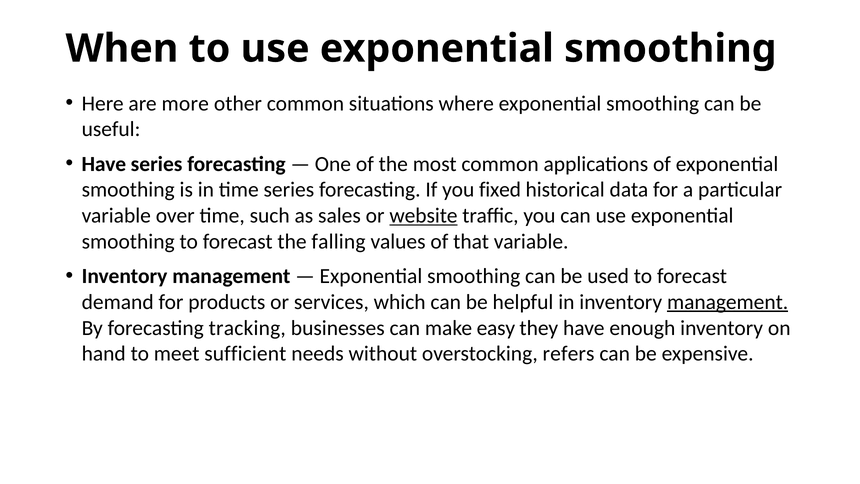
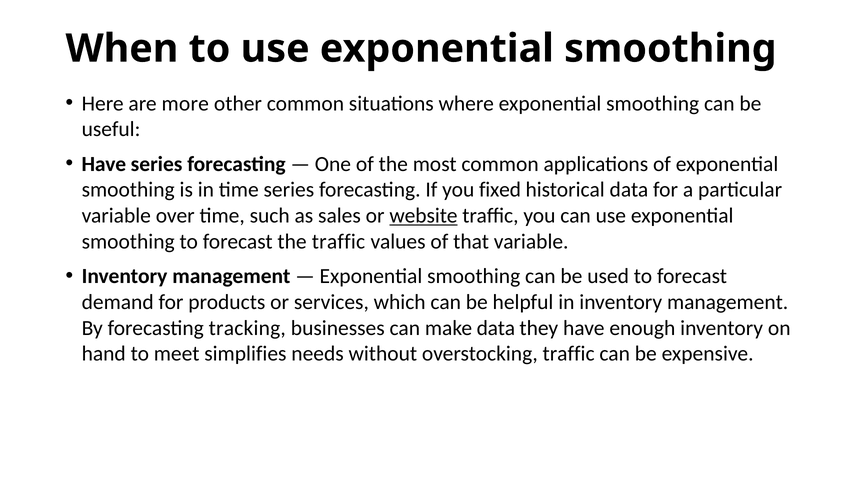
the falling: falling -> traffic
management at (728, 302) underline: present -> none
make easy: easy -> data
sufficient: sufficient -> simplifies
overstocking refers: refers -> traffic
